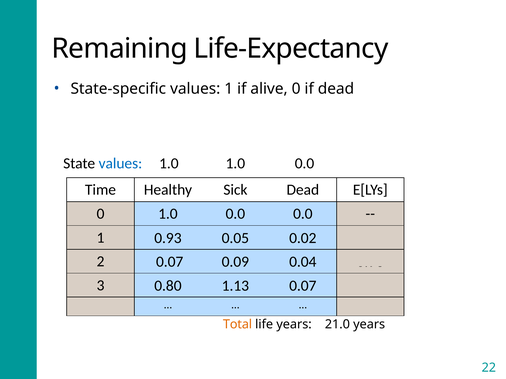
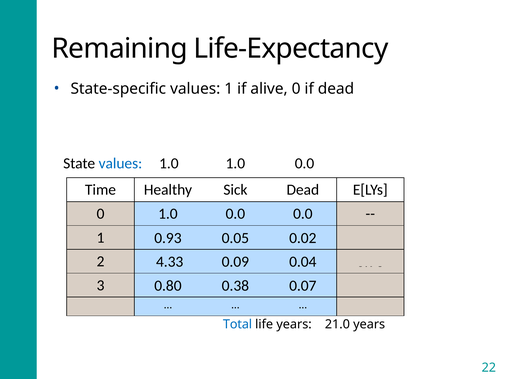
2 0.07: 0.07 -> 4.33
1.13: 1.13 -> 0.38
Total colour: orange -> blue
